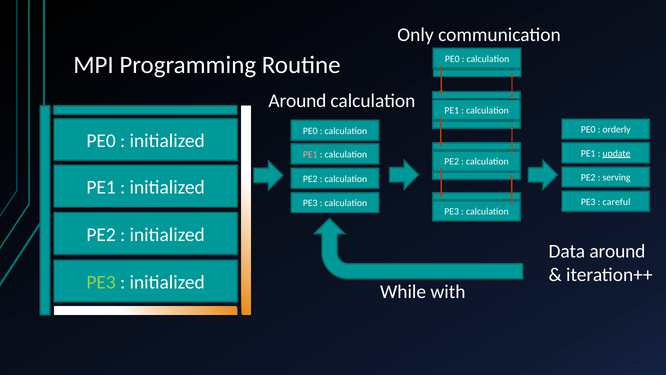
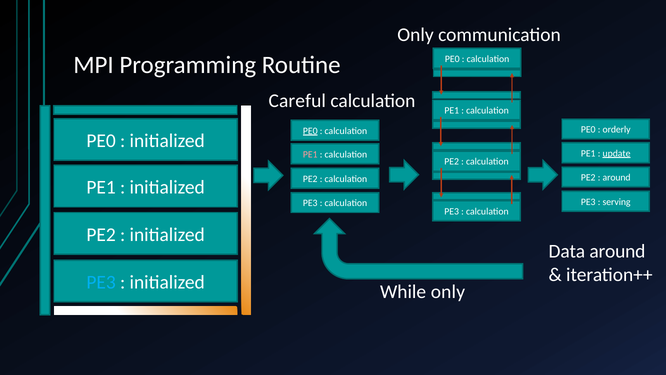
Around at (297, 101): Around -> Careful
PE0 at (310, 131) underline: none -> present
serving at (617, 178): serving -> around
careful: careful -> serving
PE3 at (101, 282) colour: light green -> light blue
While with: with -> only
